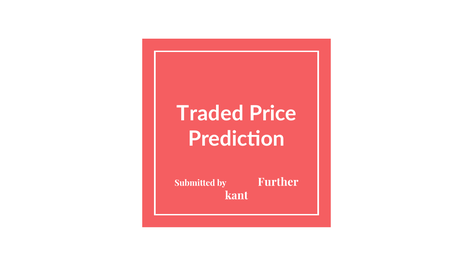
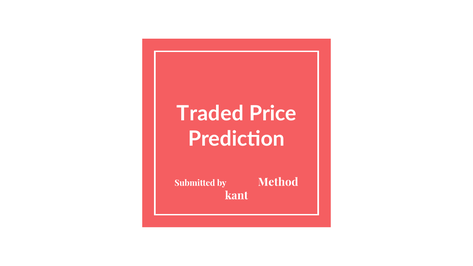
Further: Further -> Method
